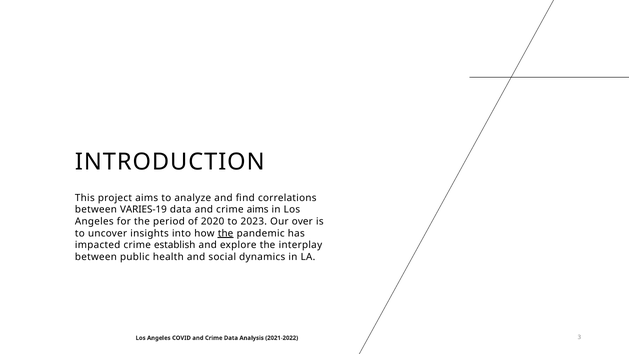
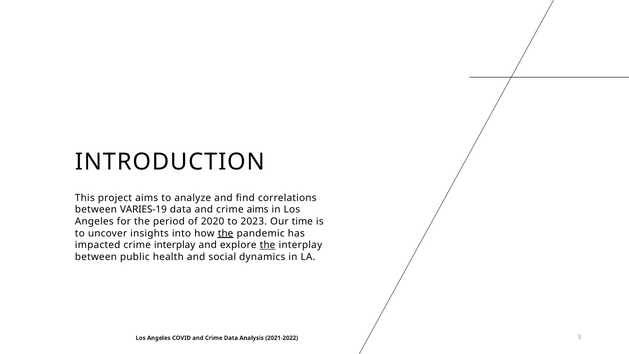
over: over -> time
crime establish: establish -> interplay
the at (268, 245) underline: none -> present
